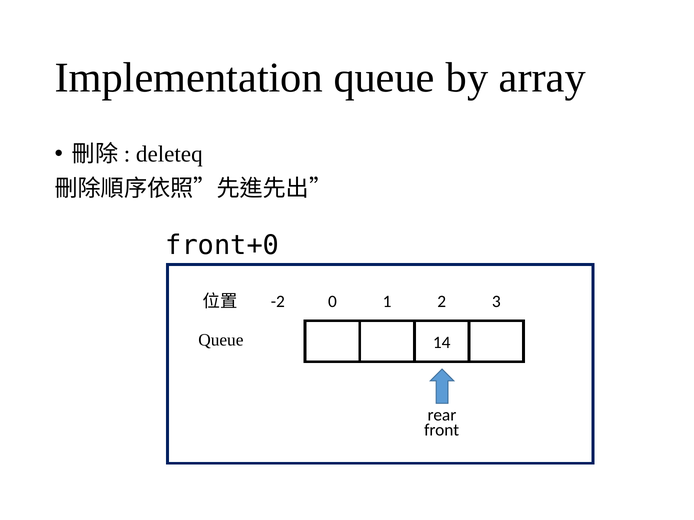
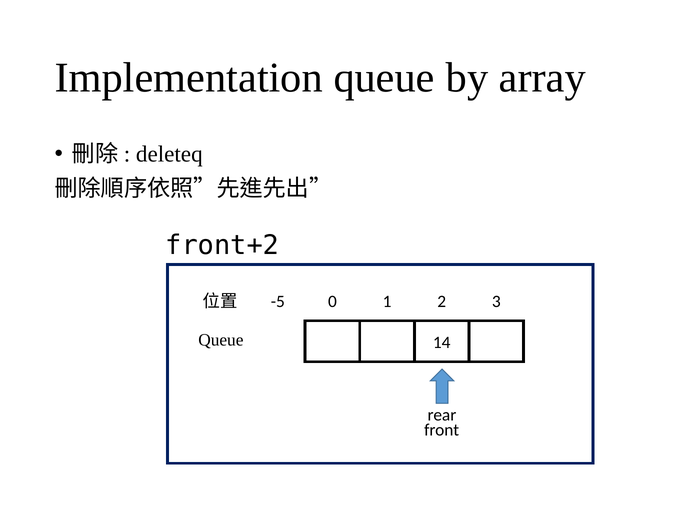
front+0: front+0 -> front+2
-2: -2 -> -5
